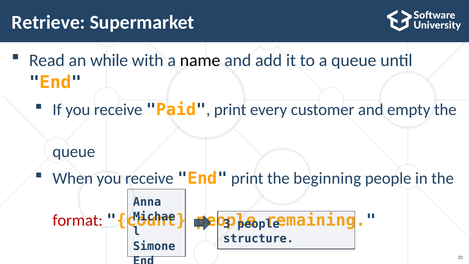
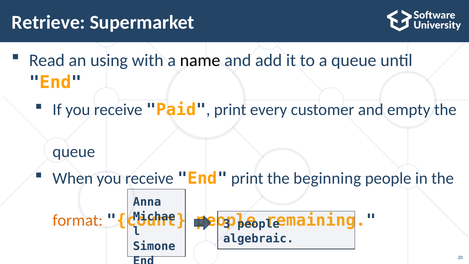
while: while -> using
format colour: red -> orange
structure: structure -> algebraic
